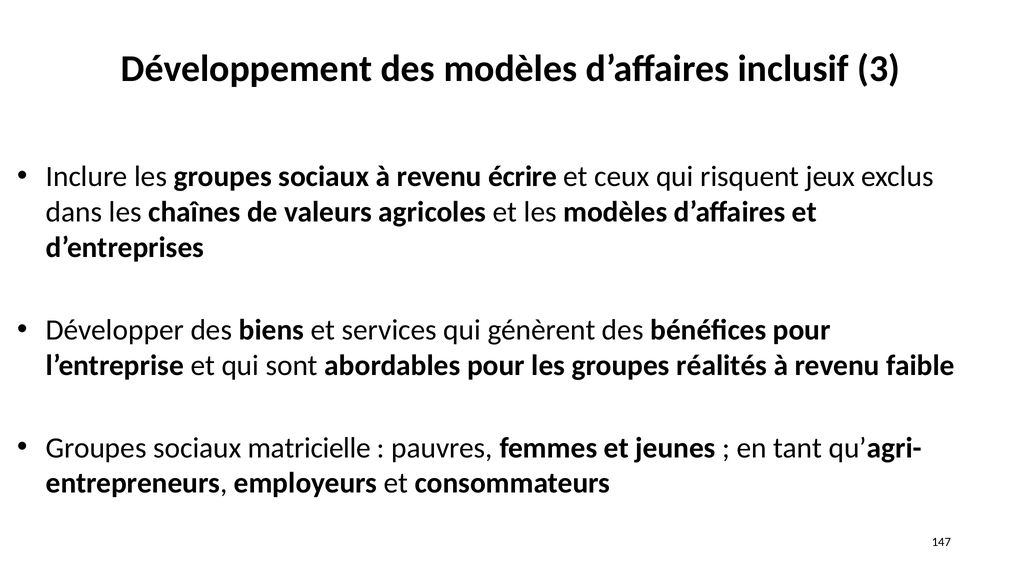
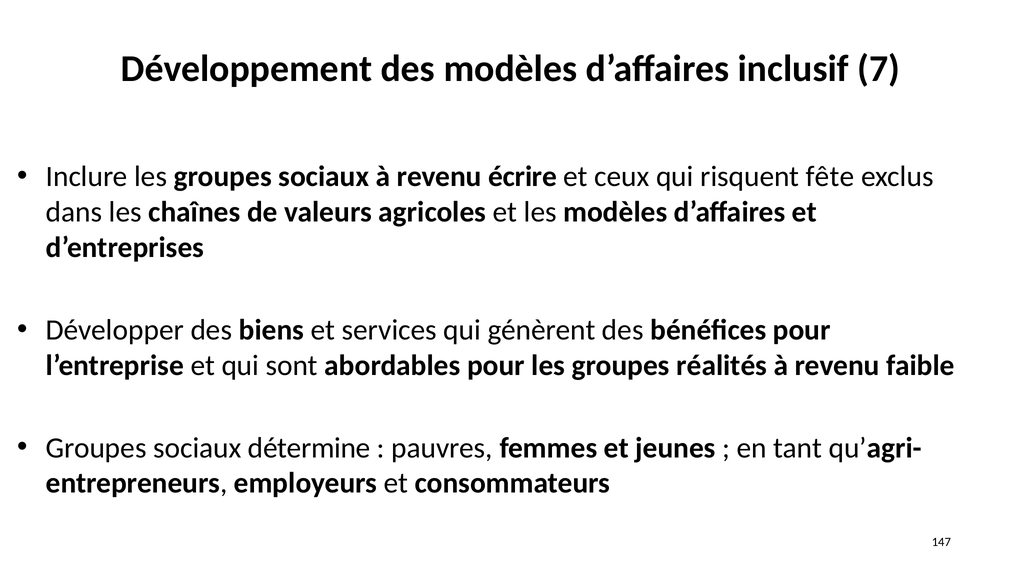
3: 3 -> 7
jeux: jeux -> fête
matricielle: matricielle -> détermine
